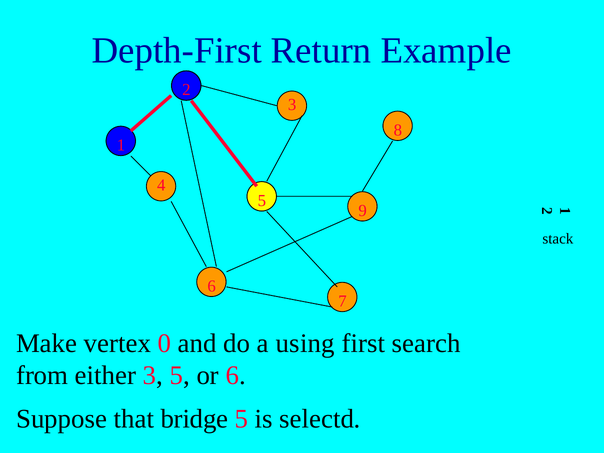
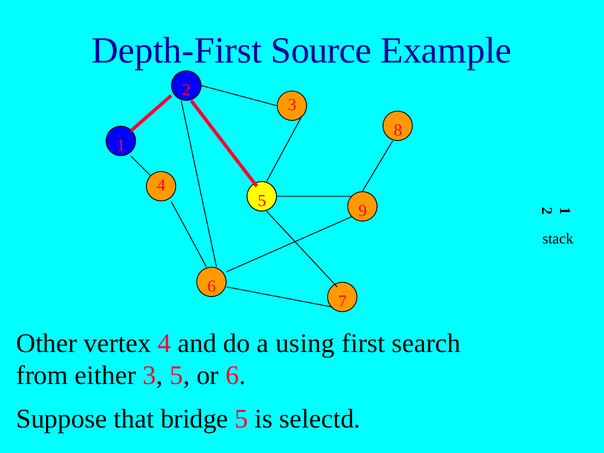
Return: Return -> Source
Make: Make -> Other
vertex 0: 0 -> 4
